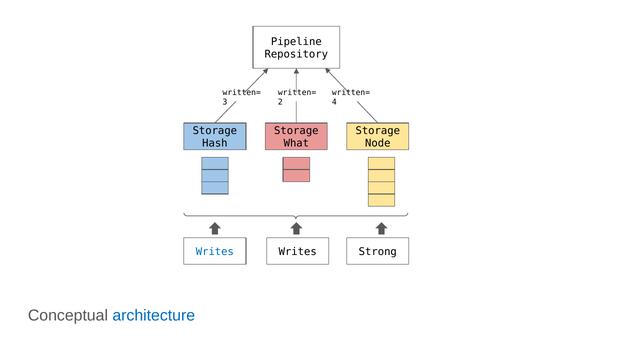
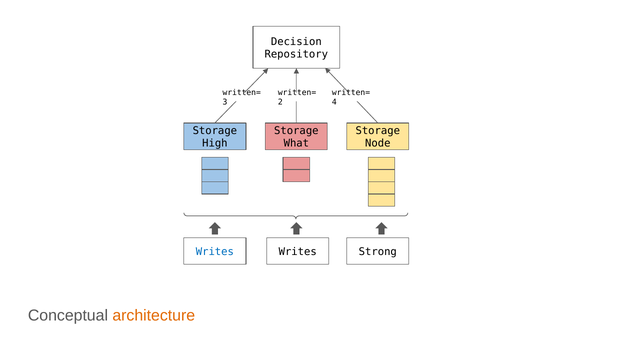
Pipeline: Pipeline -> Decision
Hash: Hash -> High
architecture colour: blue -> orange
